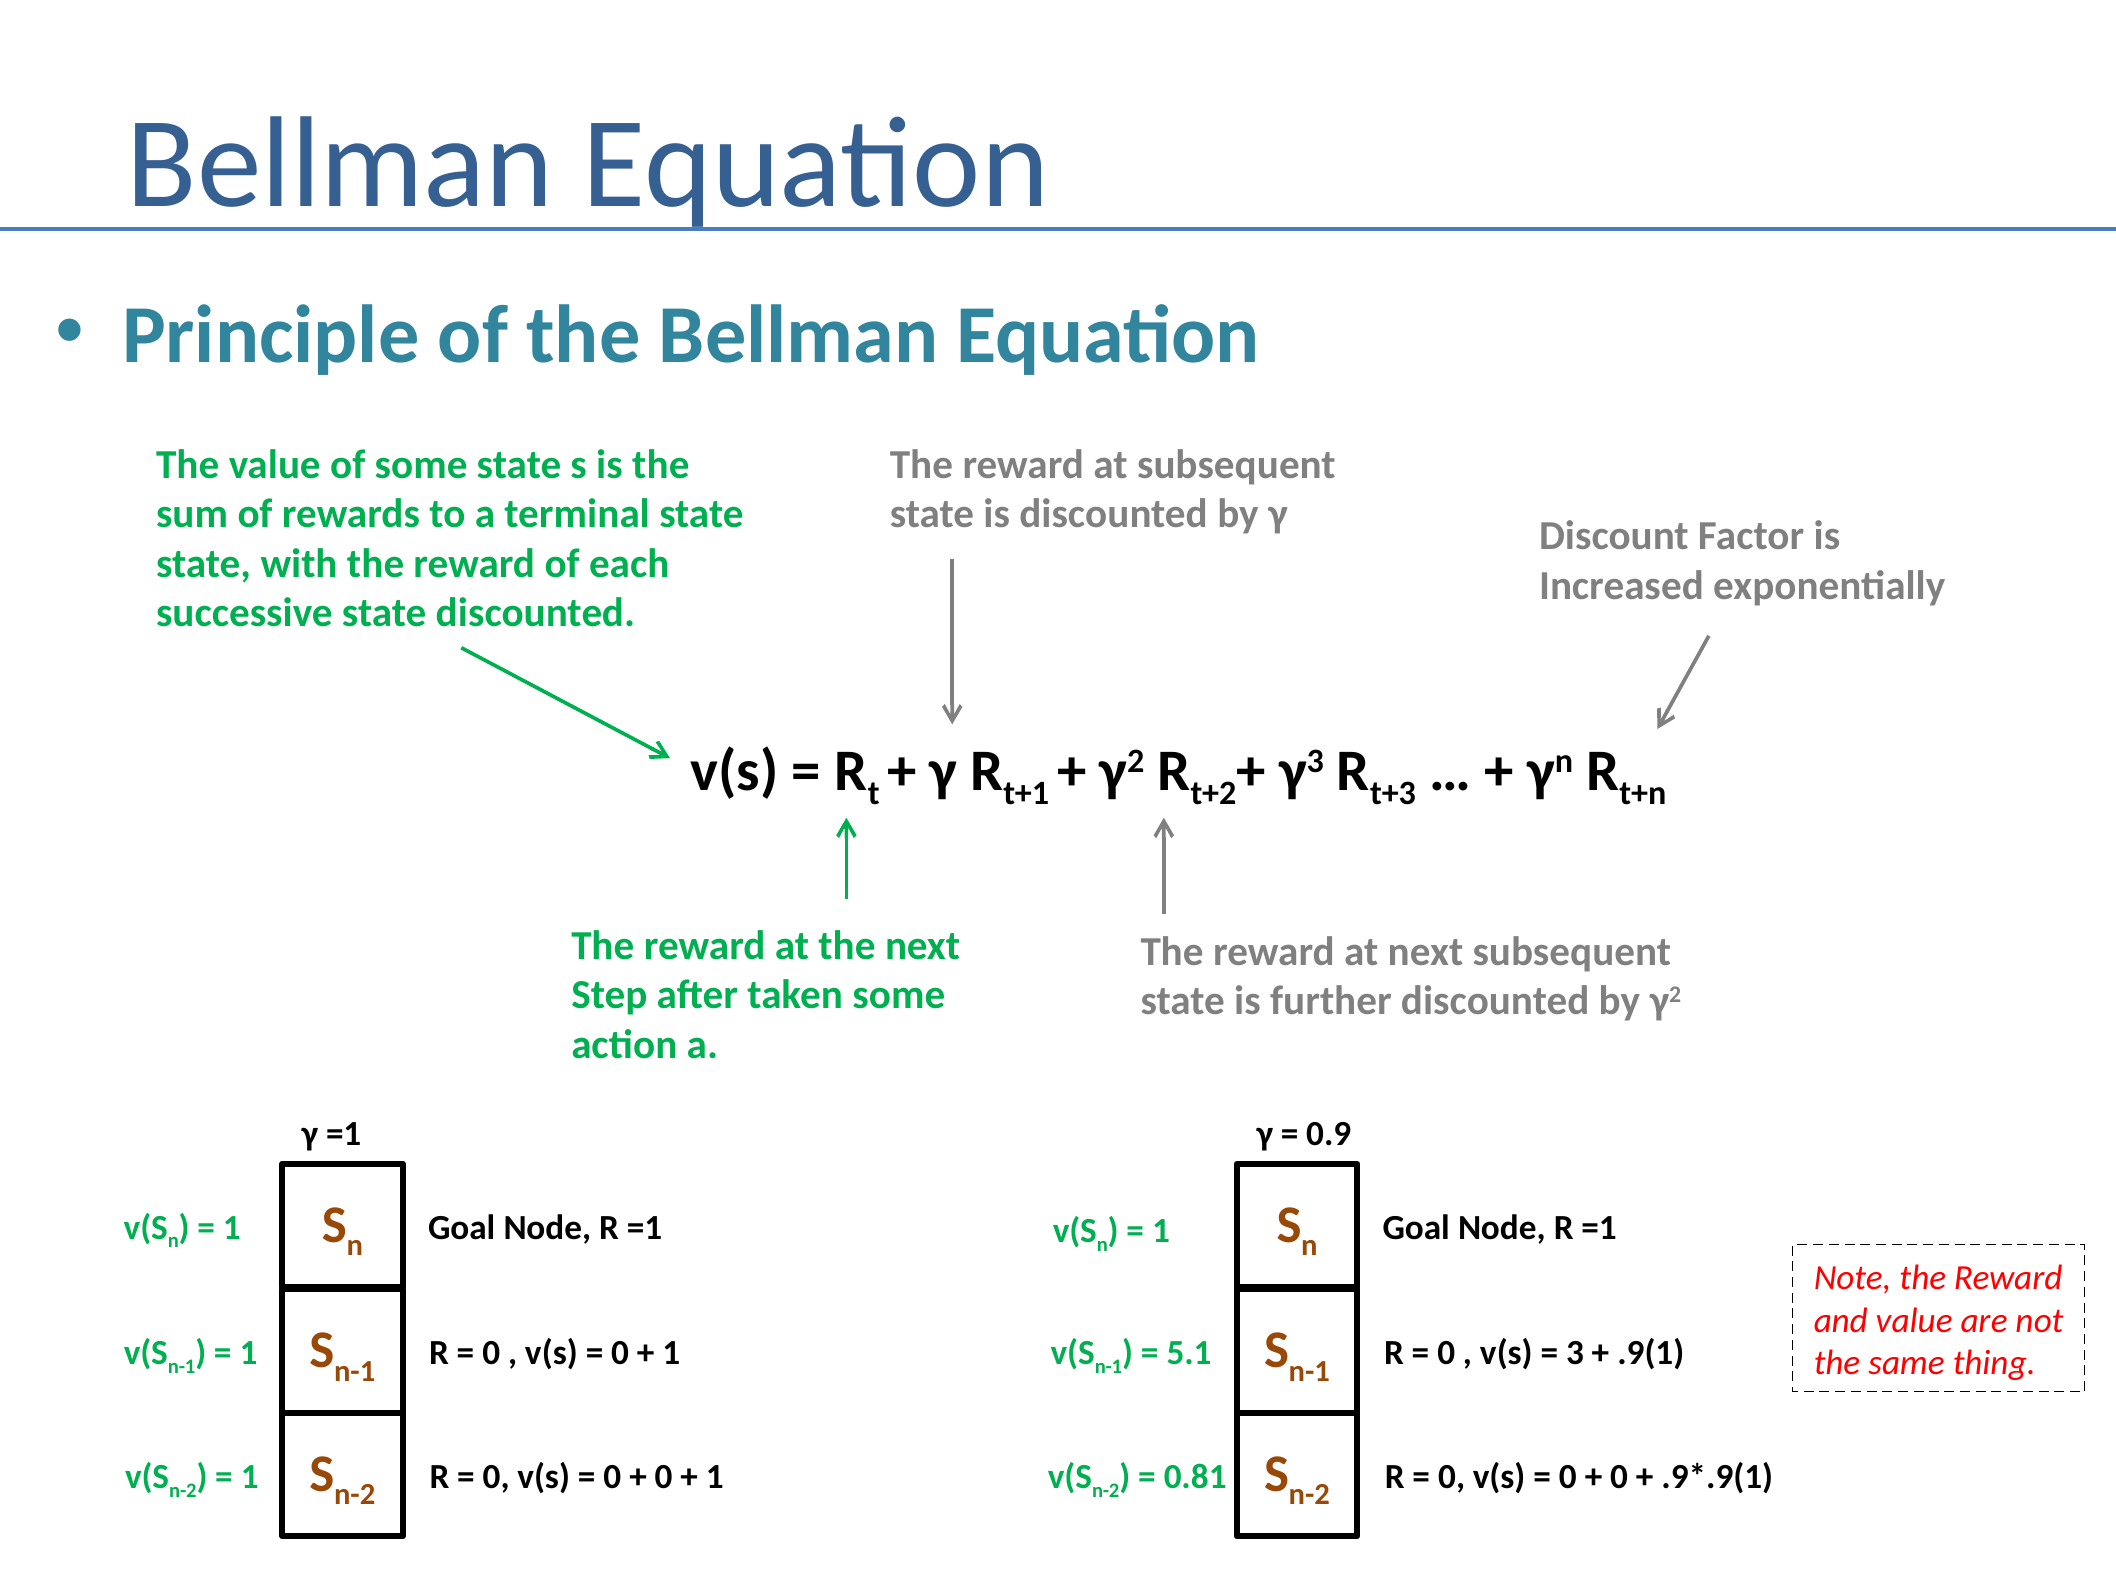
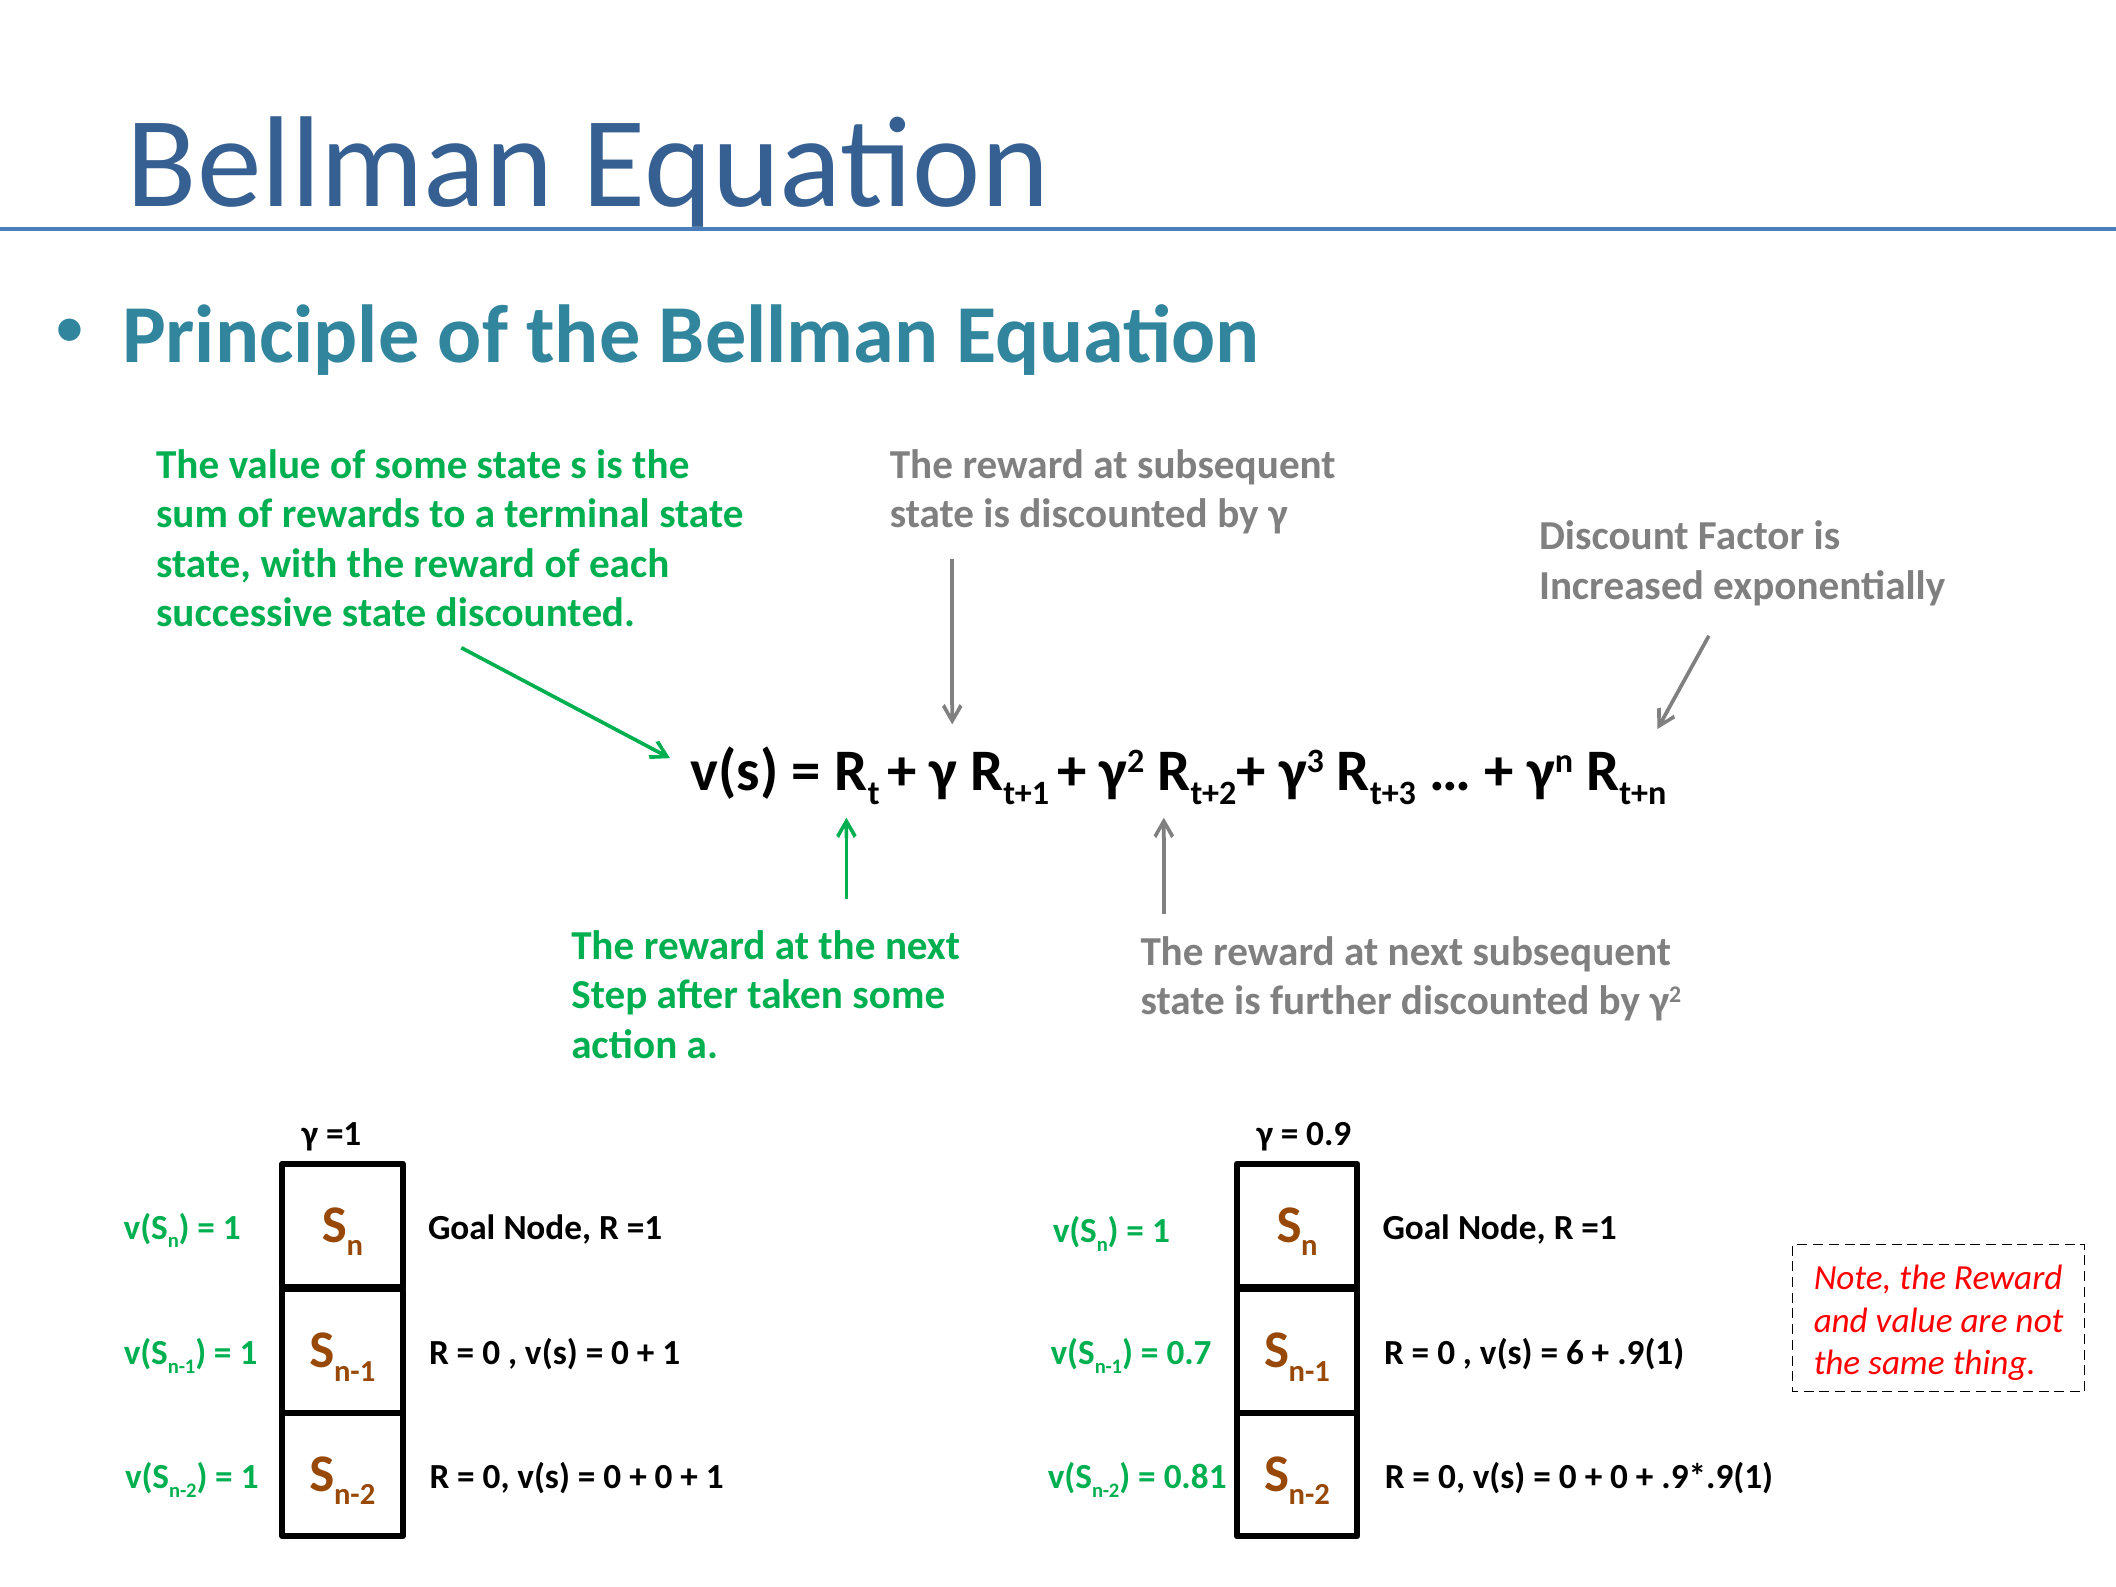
5.1: 5.1 -> 0.7
3: 3 -> 6
